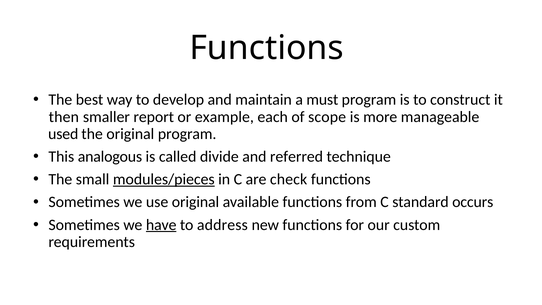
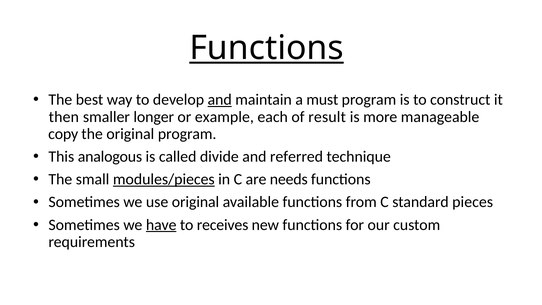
Functions at (267, 48) underline: none -> present
and at (220, 100) underline: none -> present
report: report -> longer
scope: scope -> result
used: used -> copy
check: check -> needs
occurs: occurs -> pieces
address: address -> receives
